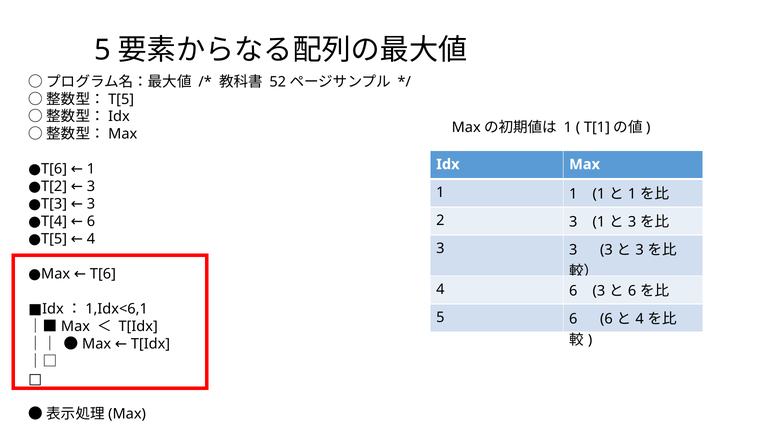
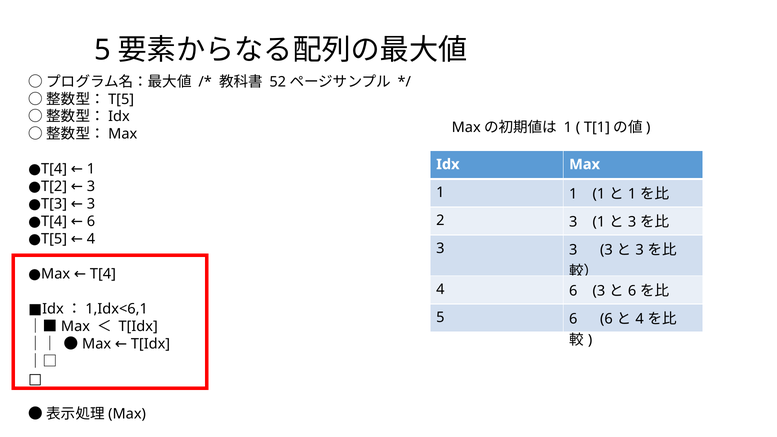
T[6 at (54, 169): T[6 -> T[4
Max T[6: T[6 -> T[4
